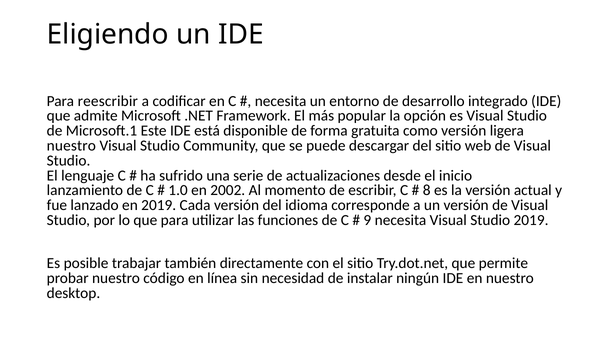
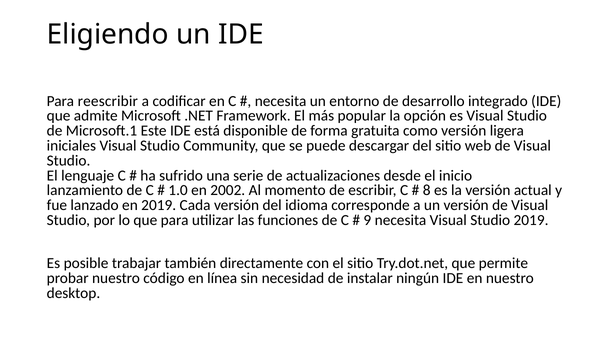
nuestro at (71, 146): nuestro -> iniciales
